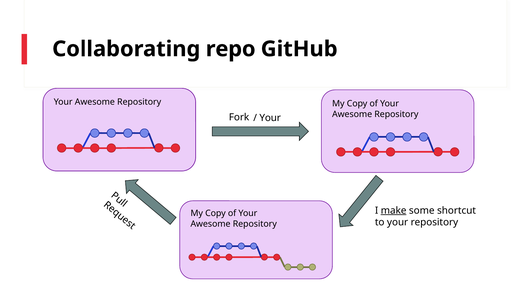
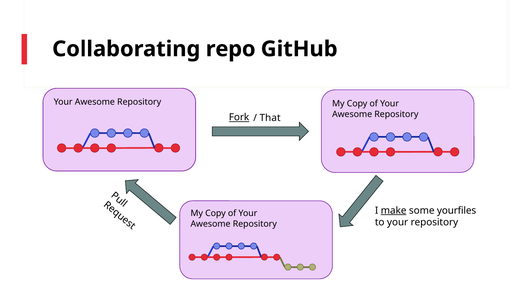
Fork underline: none -> present
Your at (270, 118): Your -> That
shortcut: shortcut -> yourfiles
